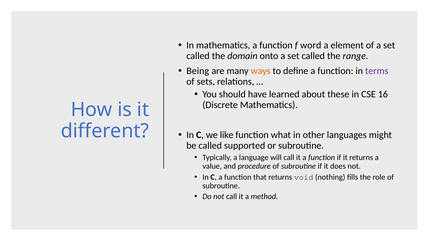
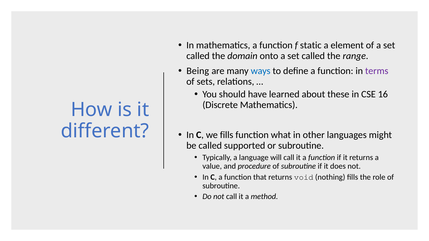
word: word -> static
ways colour: orange -> blue
we like: like -> fills
